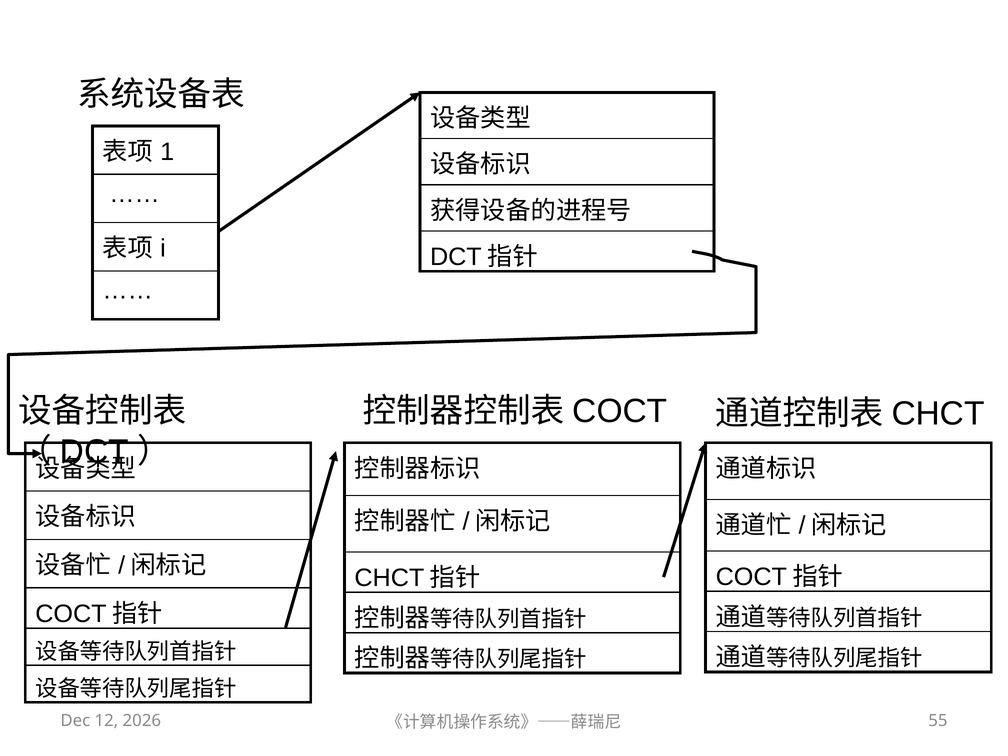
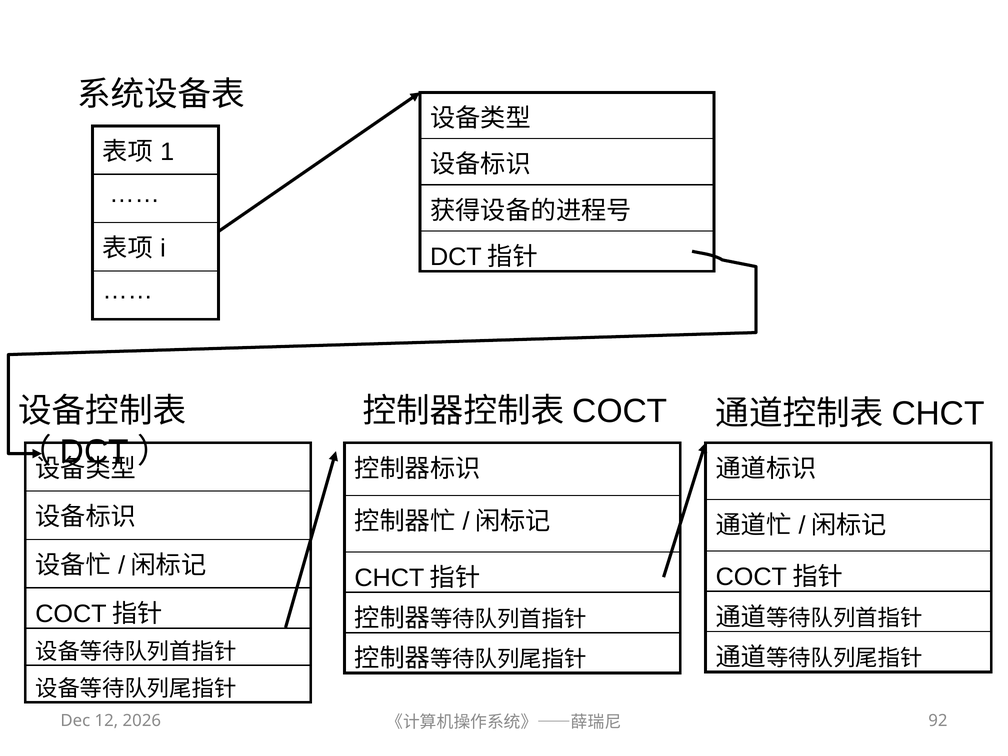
55: 55 -> 92
